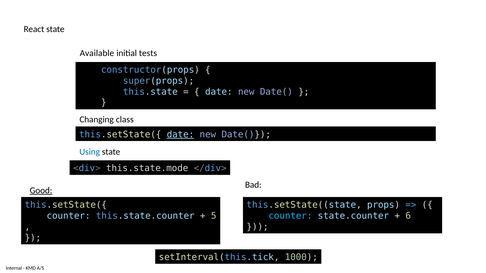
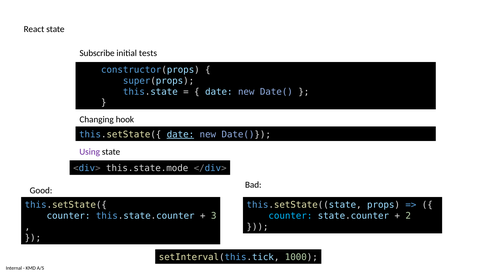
Available: Available -> Subscribe
class: class -> hook
Using colour: blue -> purple
Good underline: present -> none
5: 5 -> 3
6: 6 -> 2
